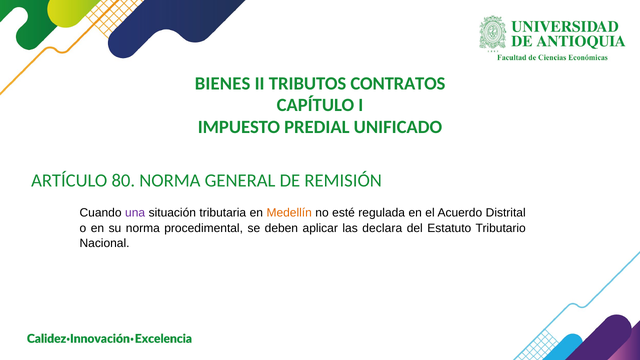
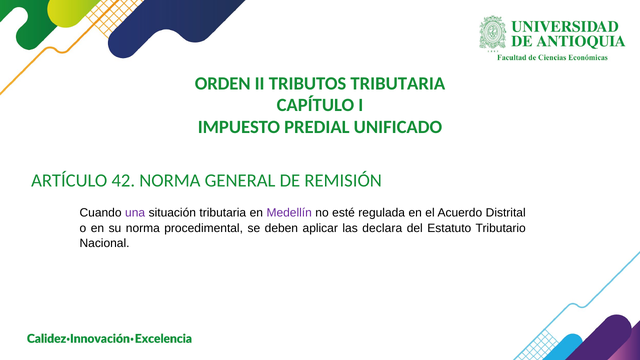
BIENES: BIENES -> ORDEN
TRIBUTOS CONTRATOS: CONTRATOS -> TRIBUTARIA
80: 80 -> 42
Medellín colour: orange -> purple
